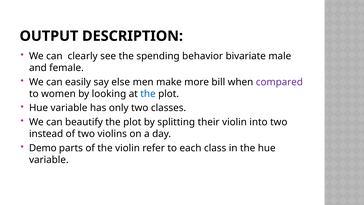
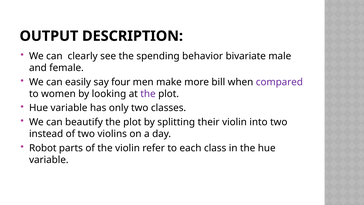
else: else -> four
the at (148, 94) colour: blue -> purple
Demo: Demo -> Robot
